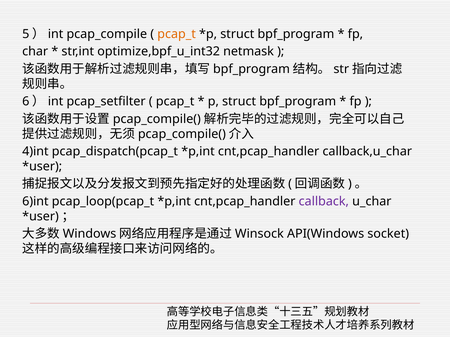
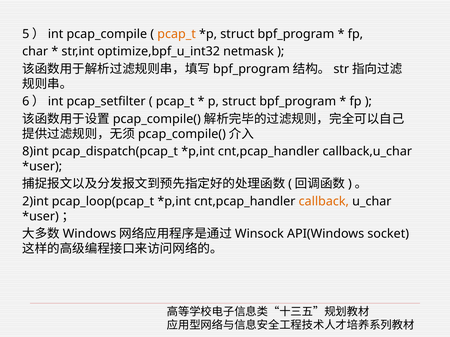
4)int: 4)int -> 8)int
6)int: 6)int -> 2)int
callback colour: purple -> orange
